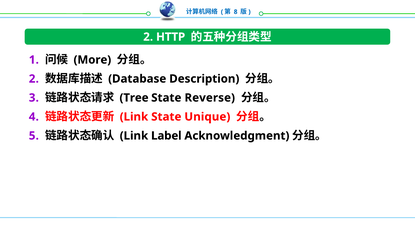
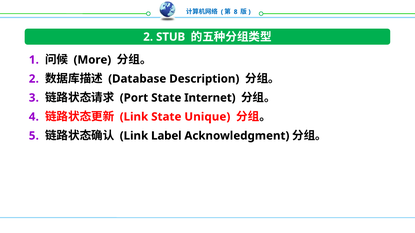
HTTP: HTTP -> STUB
Tree: Tree -> Port
Reverse: Reverse -> Internet
